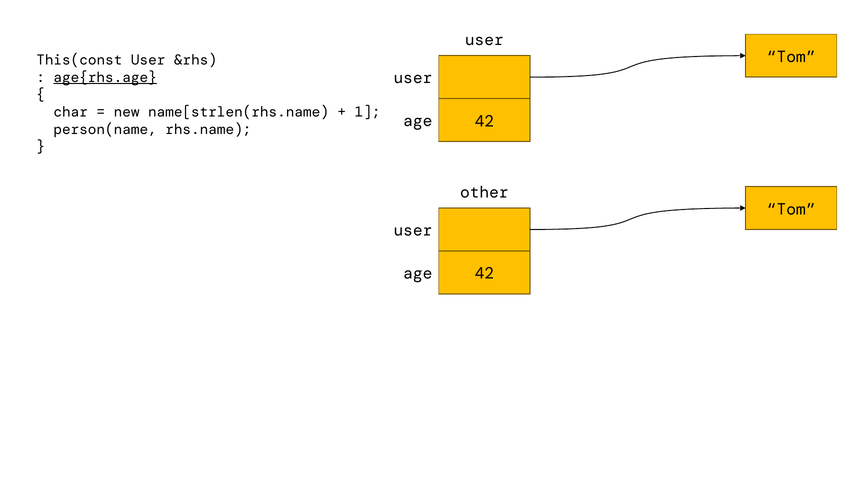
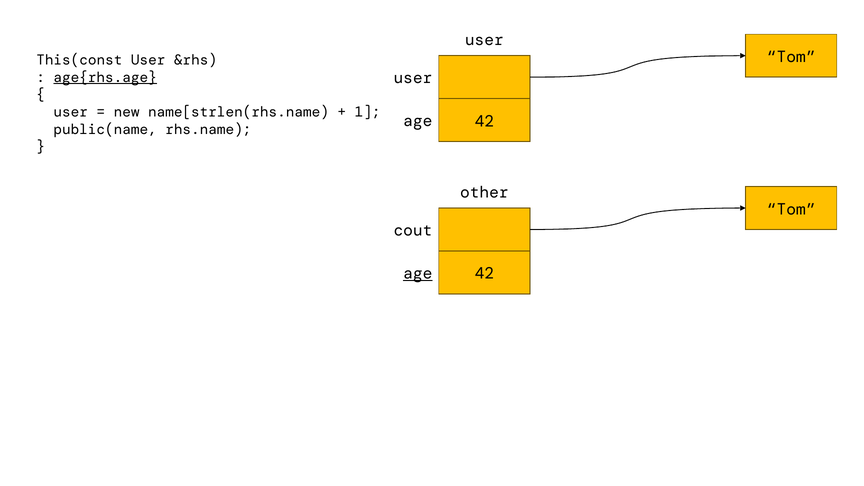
char at (71, 112): char -> user
person(name: person(name -> public(name
user at (413, 230): user -> cout
age at (418, 273) underline: none -> present
